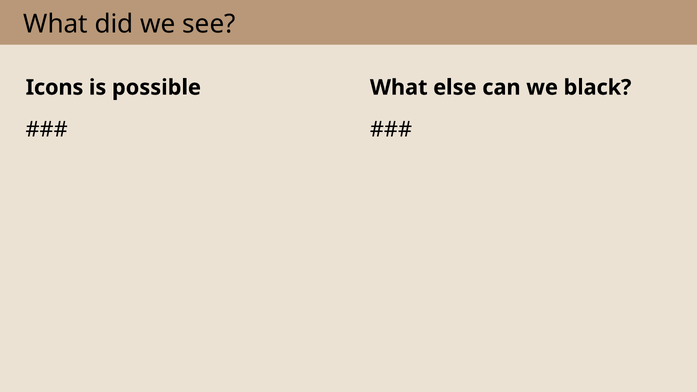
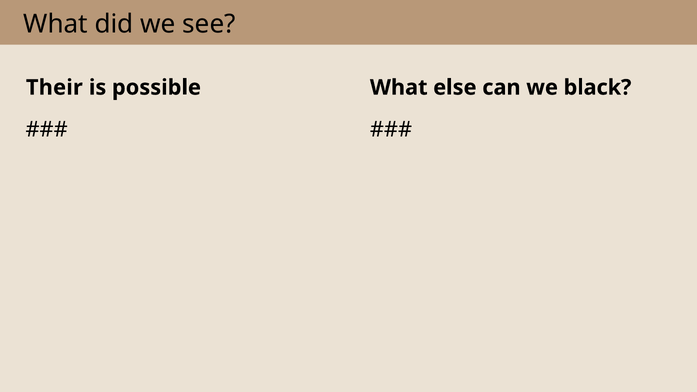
Icons: Icons -> Their
